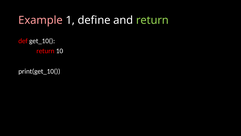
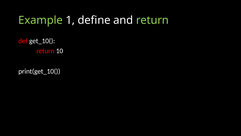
Example colour: pink -> light green
